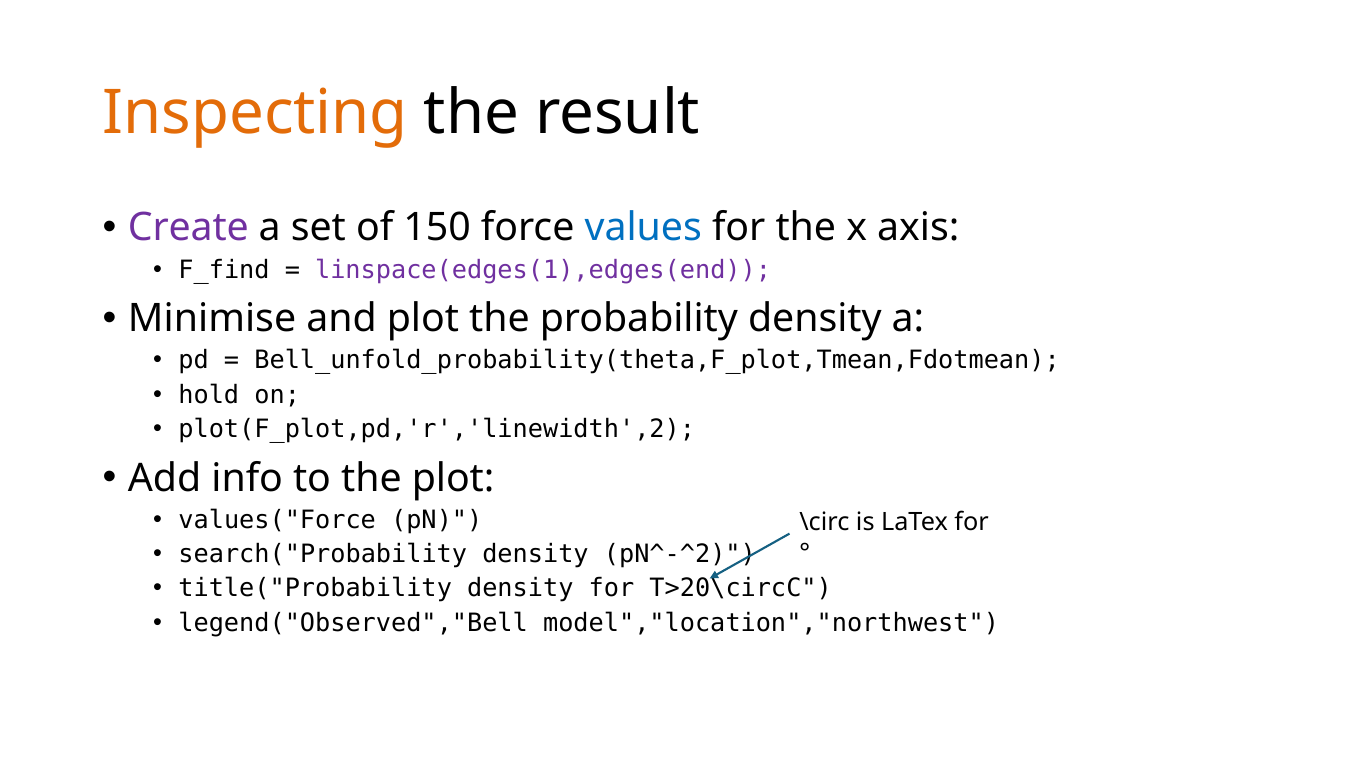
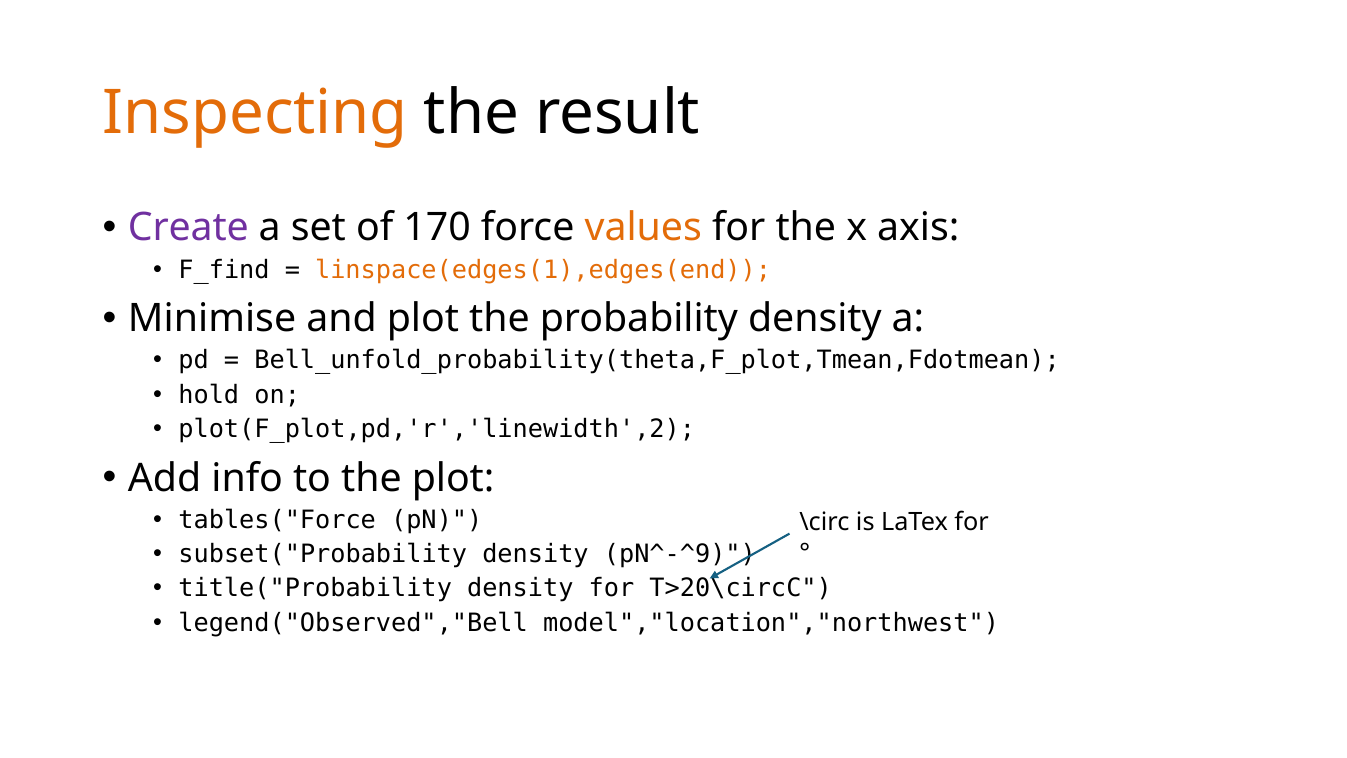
150: 150 -> 170
values colour: blue -> orange
linspace(edges(1),edges(end colour: purple -> orange
values("Force: values("Force -> tables("Force
search("Probability: search("Probability -> subset("Probability
pN^-^2: pN^-^2 -> pN^-^9
